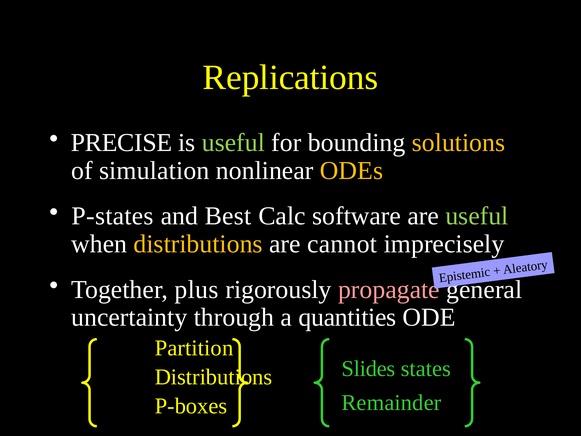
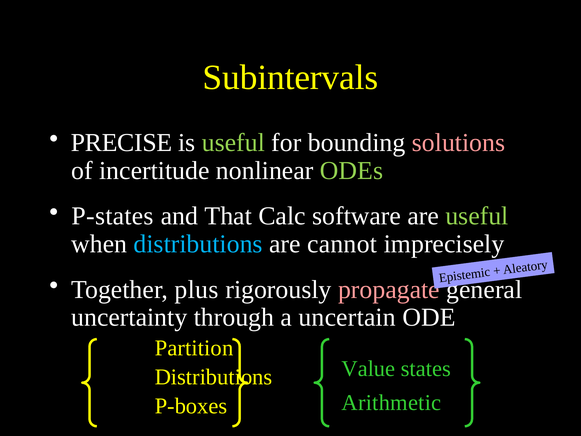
Replications: Replications -> Subintervals
solutions colour: yellow -> pink
simulation: simulation -> incertitude
ODEs colour: yellow -> light green
Best: Best -> That
distributions at (198, 244) colour: yellow -> light blue
quantities: quantities -> uncertain
Slides: Slides -> Value
Remainder: Remainder -> Arithmetic
